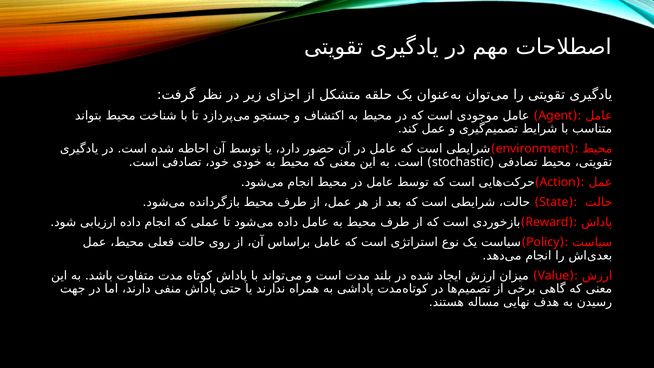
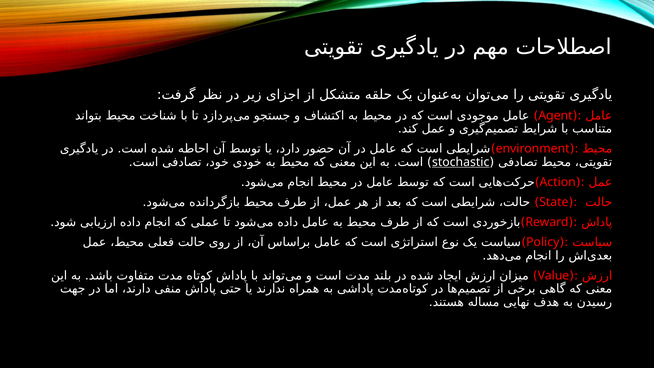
stochastic underline: none -> present
